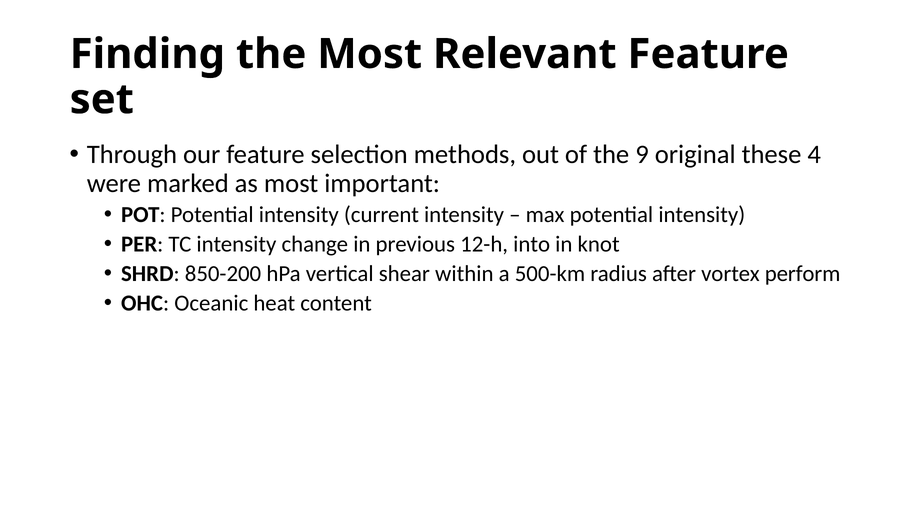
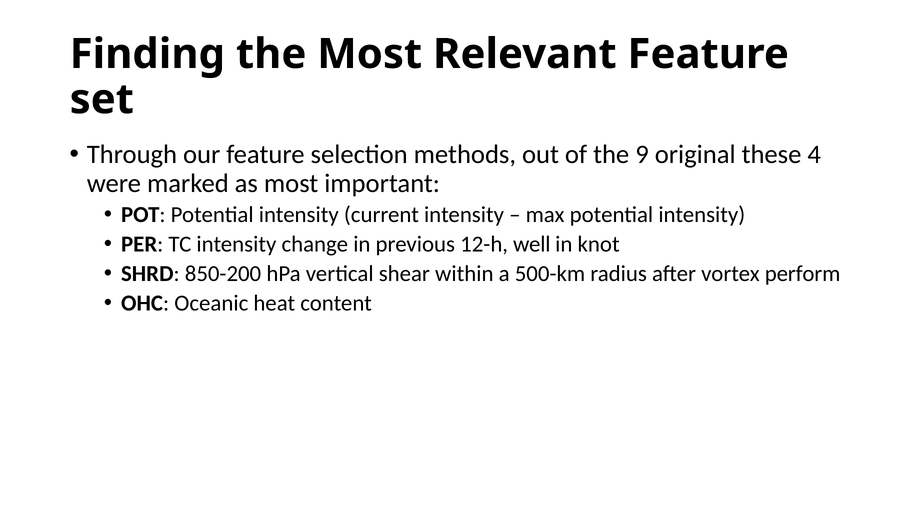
into: into -> well
